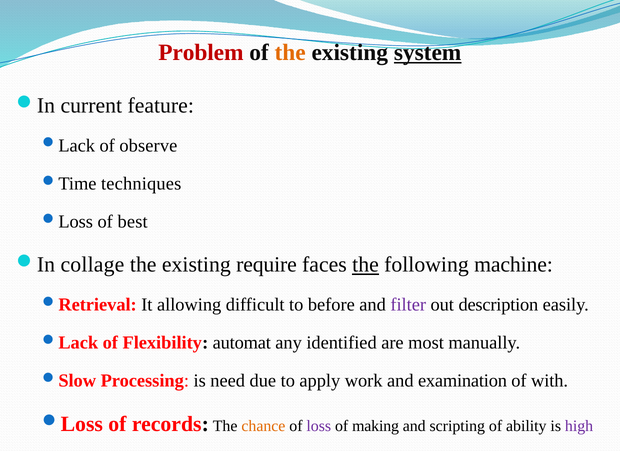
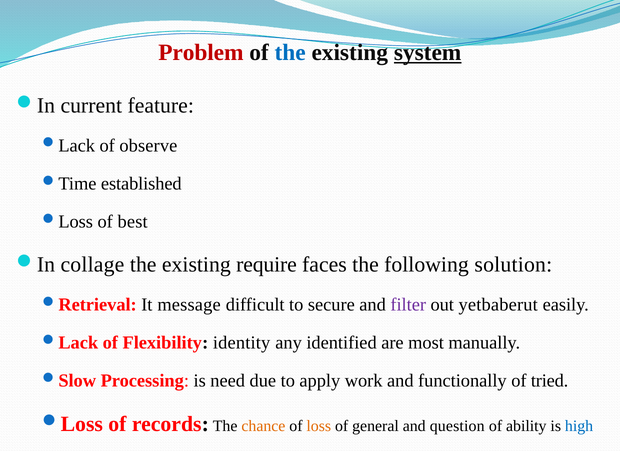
the at (290, 53) colour: orange -> blue
techniques: techniques -> established
the at (365, 265) underline: present -> none
machine: machine -> solution
allowing: allowing -> message
before: before -> secure
description: description -> yetbaberut
automat: automat -> identity
examination: examination -> functionally
with: with -> tried
loss colour: purple -> orange
making: making -> general
scripting: scripting -> question
high colour: purple -> blue
